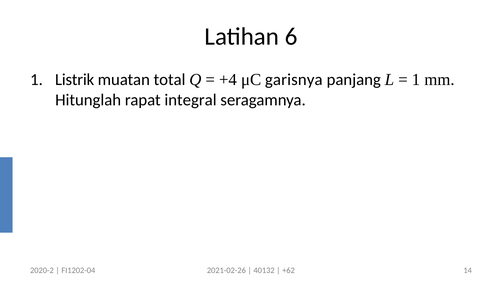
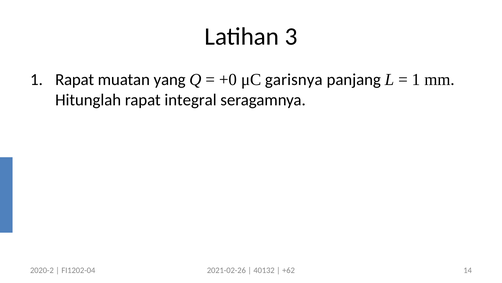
6: 6 -> 3
1 Listrik: Listrik -> Rapat
total: total -> yang
+4: +4 -> +0
